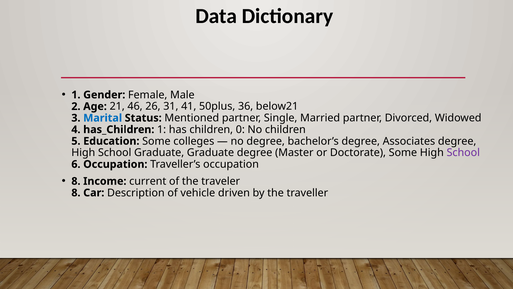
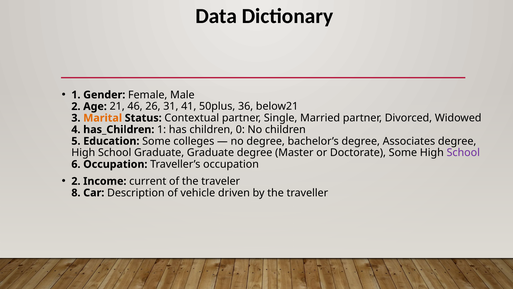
Marital colour: blue -> orange
Mentioned: Mentioned -> Contextual
8 at (76, 181): 8 -> 2
